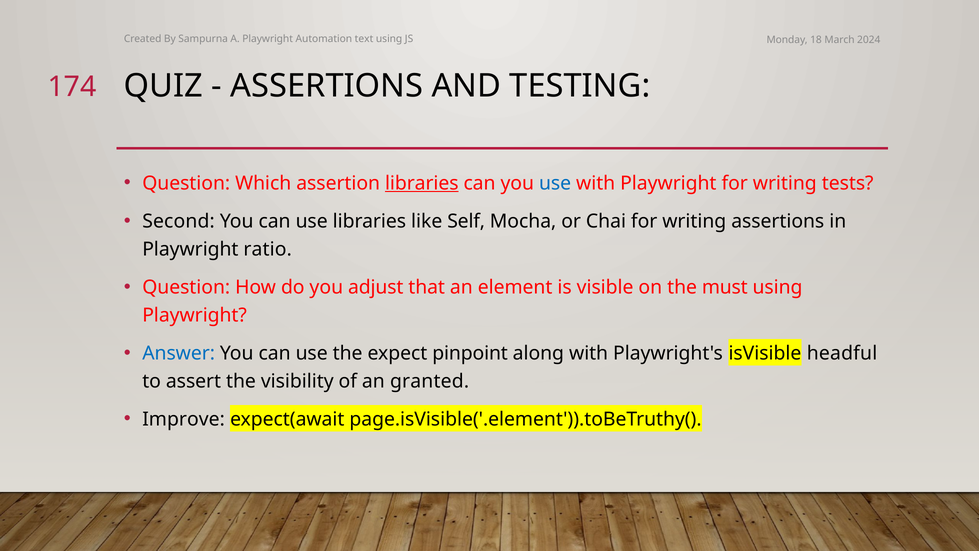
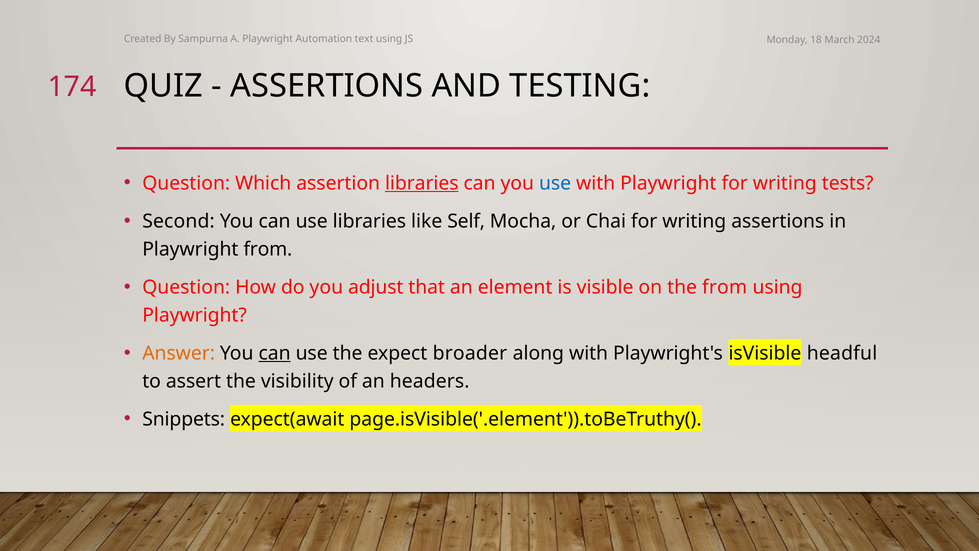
Playwright ratio: ratio -> from
the must: must -> from
Answer colour: blue -> orange
can at (275, 353) underline: none -> present
pinpoint: pinpoint -> broader
granted: granted -> headers
Improve: Improve -> Snippets
